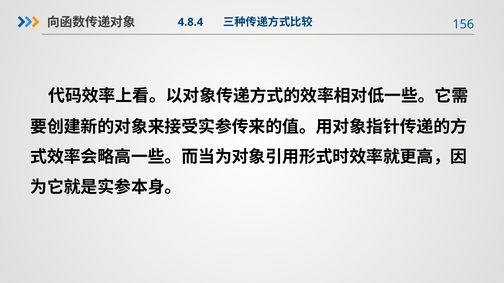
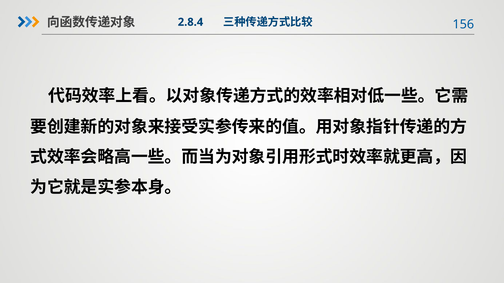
4.8.4: 4.8.4 -> 2.8.4
